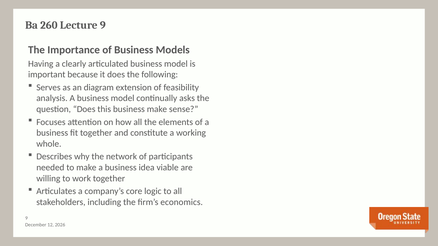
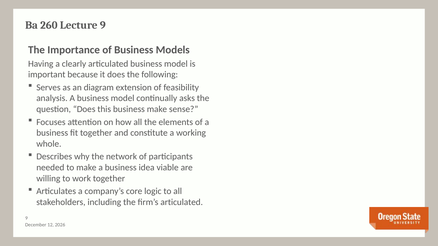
firm’s economics: economics -> articulated
